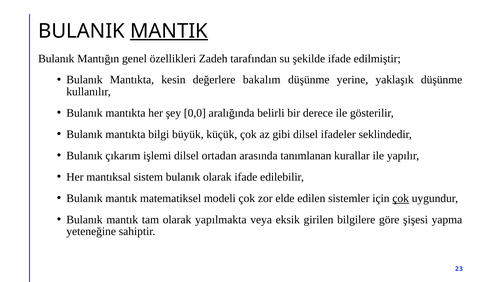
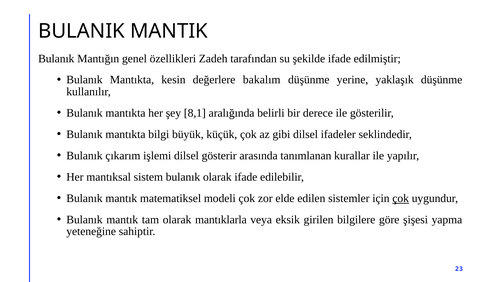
MANTIK underline: present -> none
0,0: 0,0 -> 8,1
ortadan: ortadan -> gösterir
yapılmakta: yapılmakta -> mantıklarla
